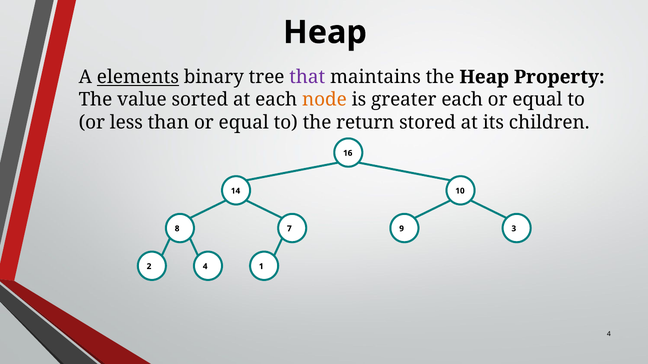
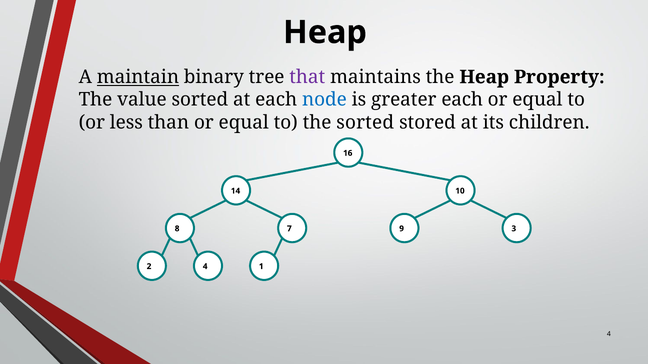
elements: elements -> maintain
node colour: orange -> blue
the return: return -> sorted
